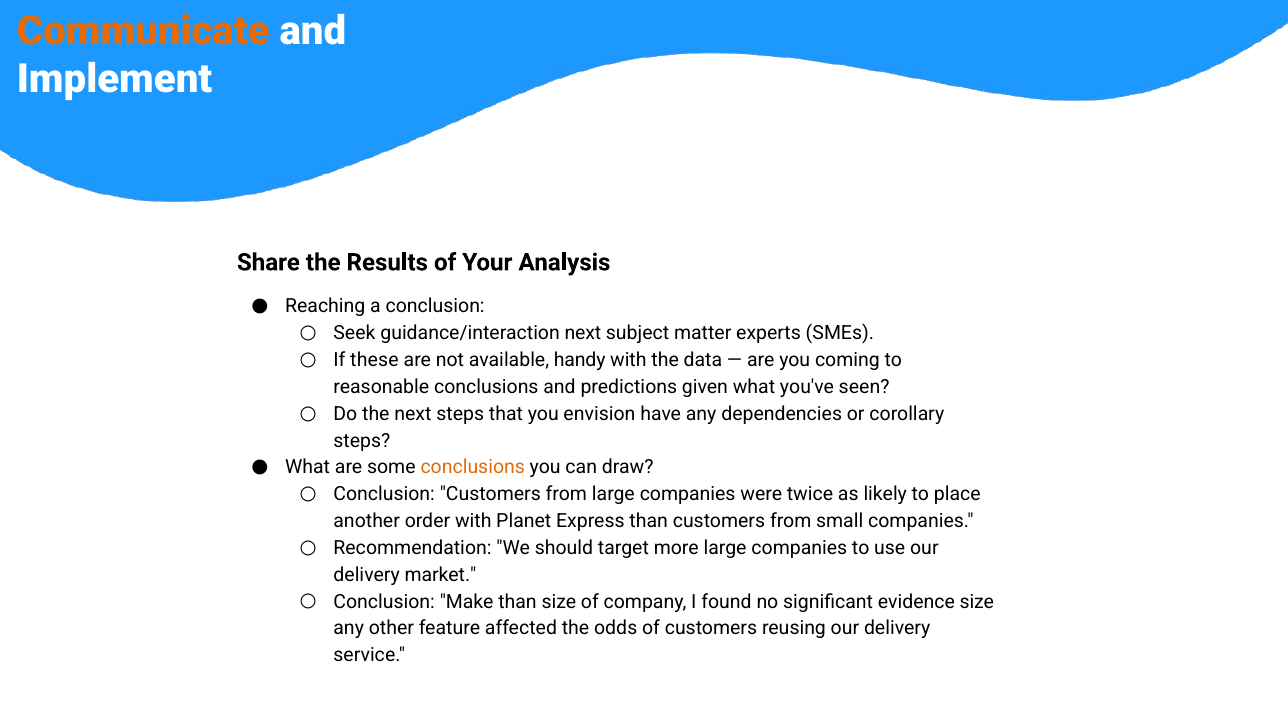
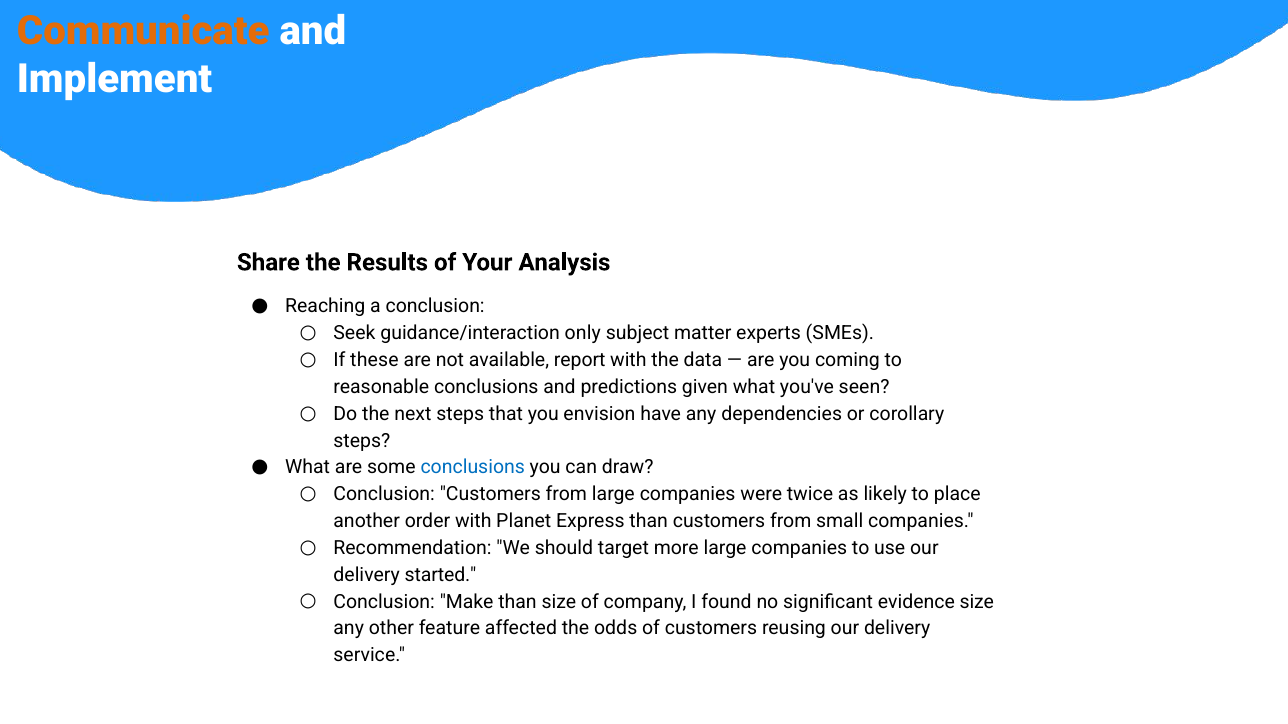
guidance/interaction next: next -> only
handy: handy -> report
conclusions at (473, 468) colour: orange -> blue
market: market -> started
